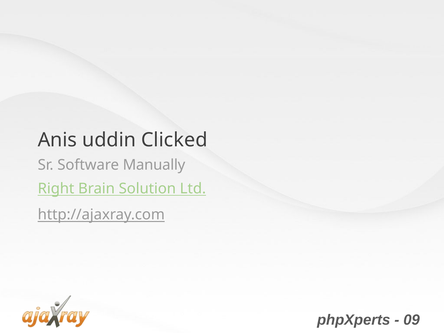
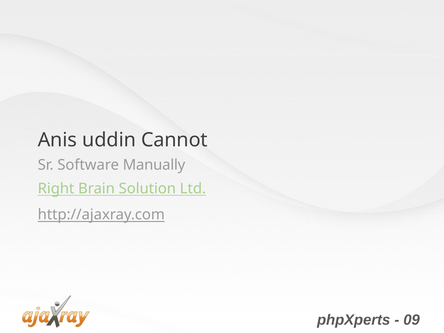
Clicked: Clicked -> Cannot
